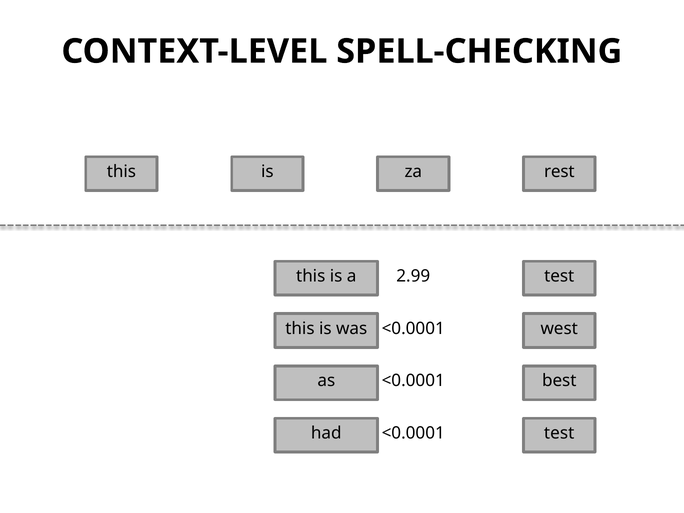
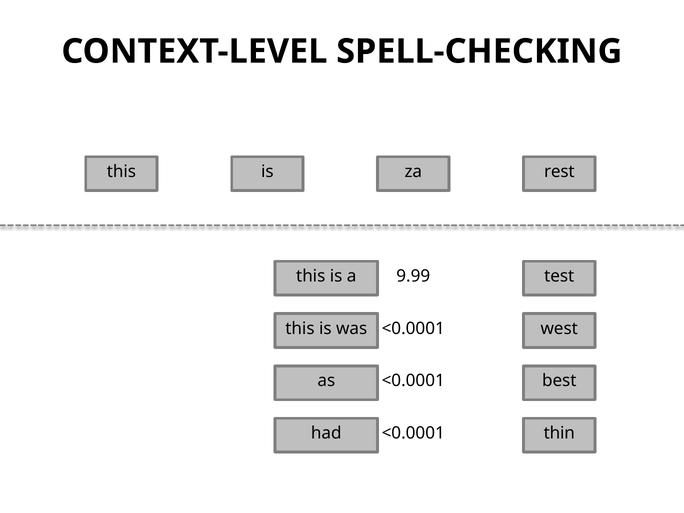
2.99: 2.99 -> 9.99
test at (559, 433): test -> thin
